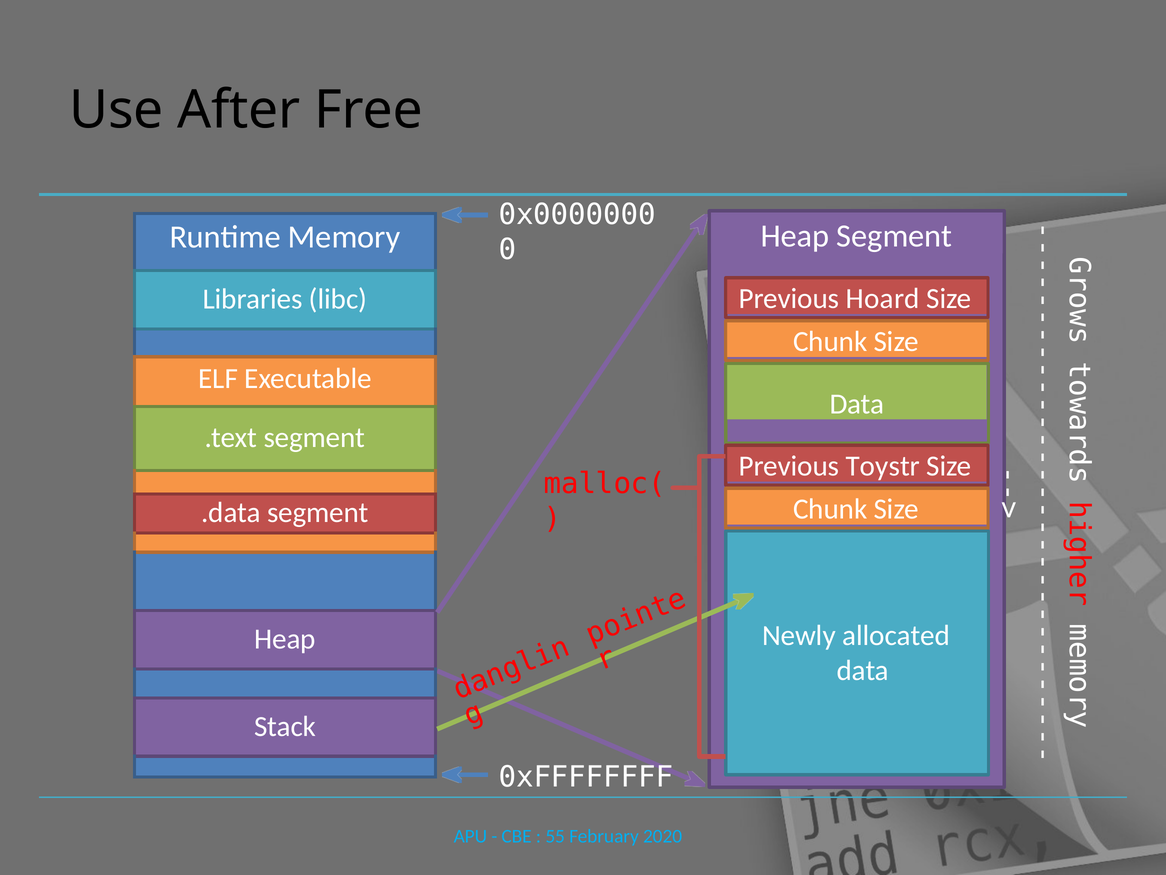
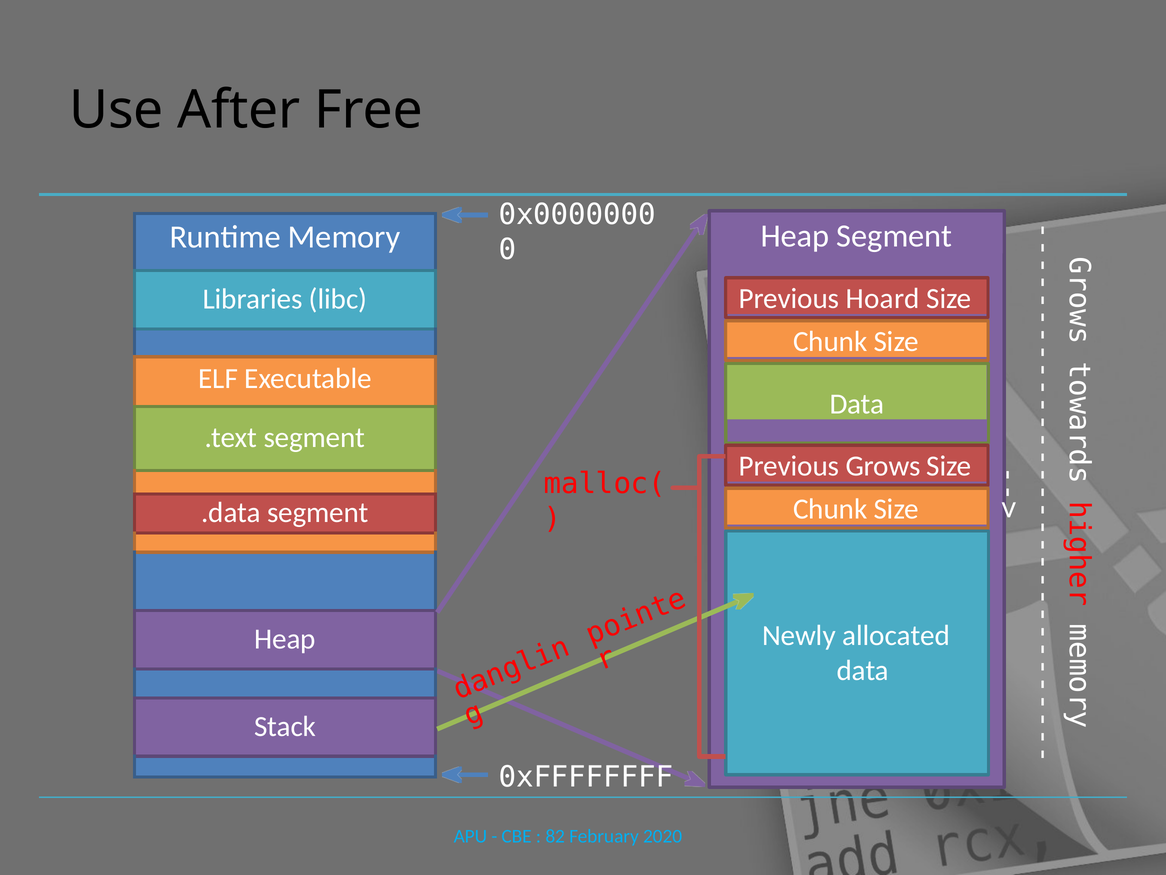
Toystr: Toystr -> Grows
55: 55 -> 82
